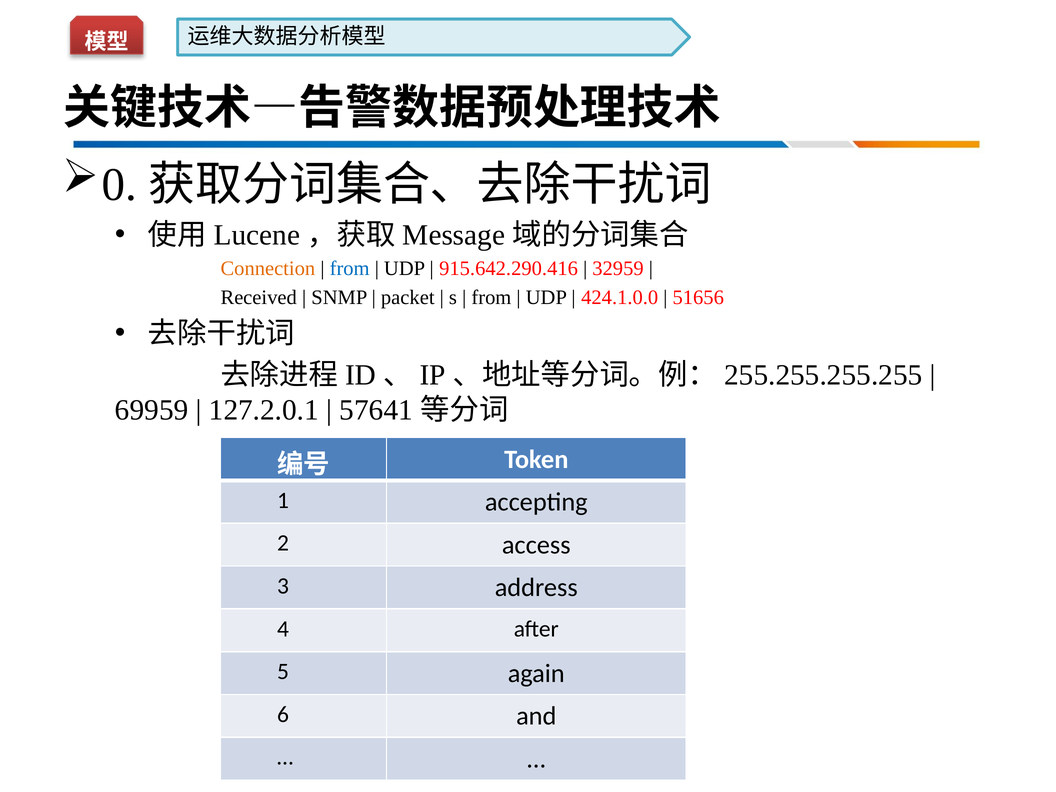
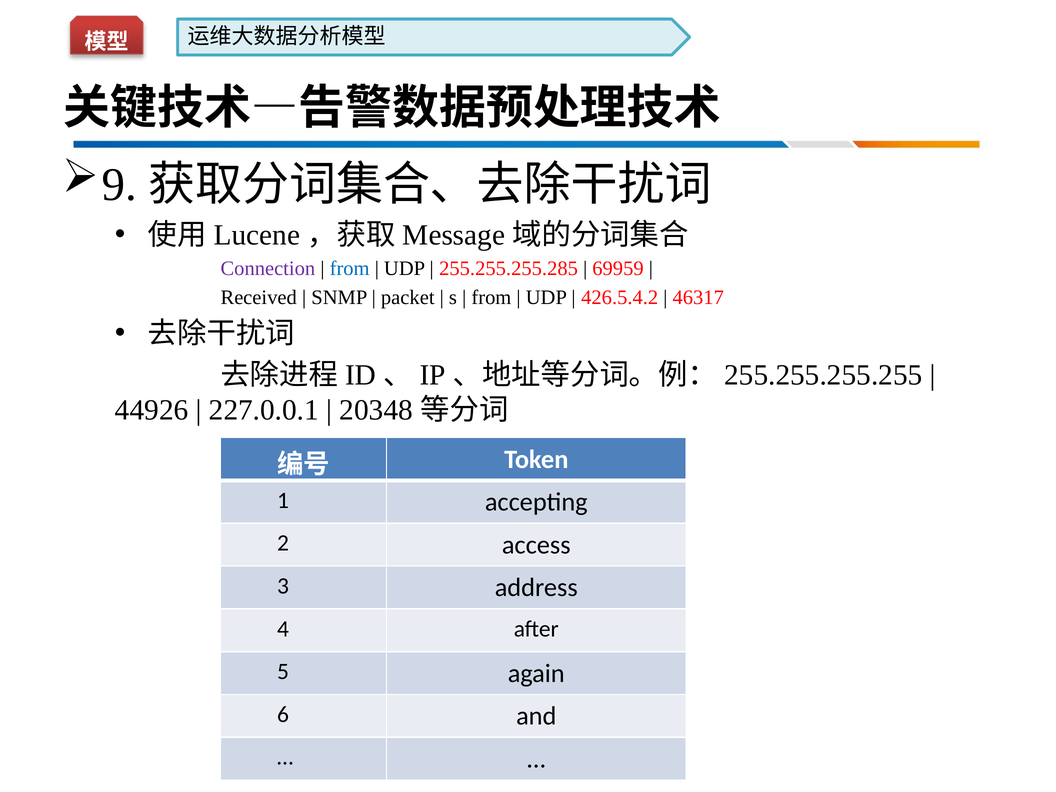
0: 0 -> 9
Connection colour: orange -> purple
915.642.290.416: 915.642.290.416 -> 255.255.255.285
32959: 32959 -> 69959
424.1.0.0: 424.1.0.0 -> 426.5.4.2
51656: 51656 -> 46317
69959: 69959 -> 44926
127.2.0.1: 127.2.0.1 -> 227.0.0.1
57641: 57641 -> 20348
